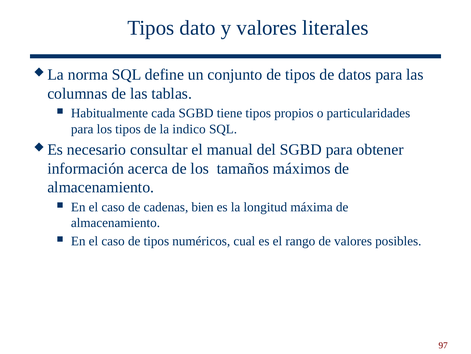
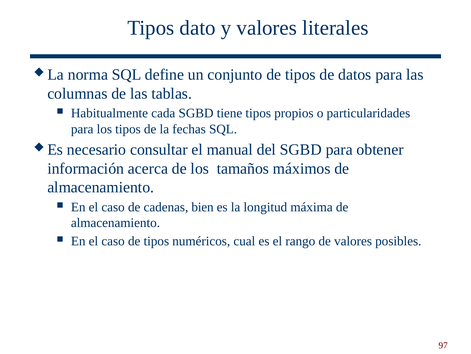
indico: indico -> fechas
